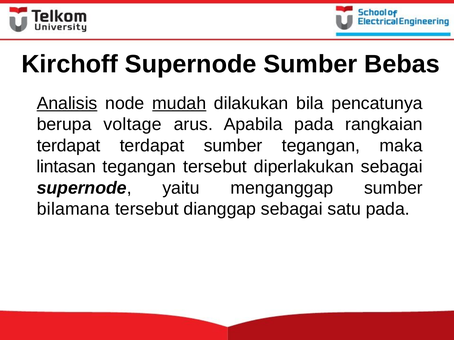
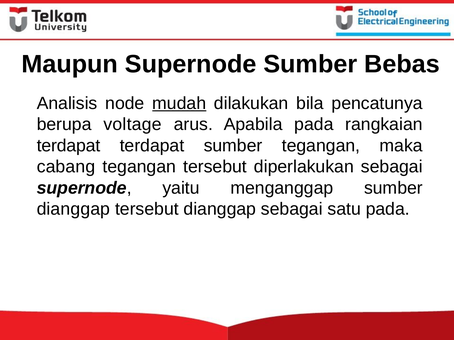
Kirchoff: Kirchoff -> Maupun
Analisis underline: present -> none
lintasan: lintasan -> cabang
bilamana at (73, 209): bilamana -> dianggap
